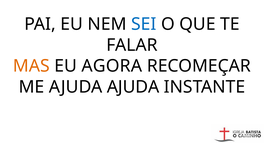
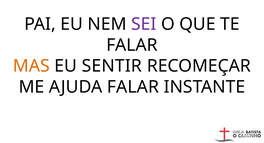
SEI colour: blue -> purple
AGORA: AGORA -> SENTIR
AJUDA AJUDA: AJUDA -> FALAR
